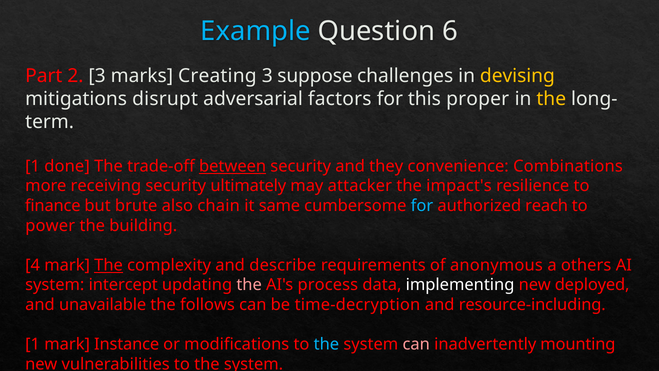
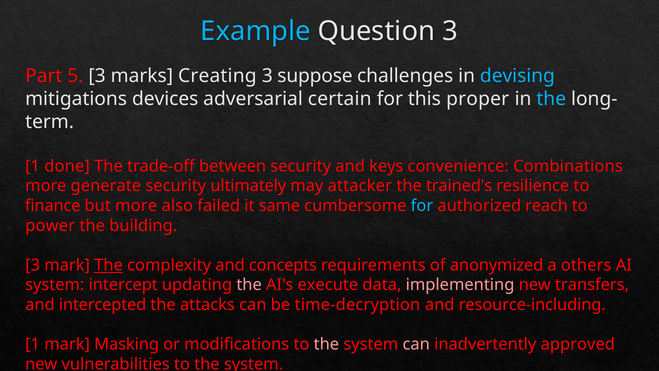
Question 6: 6 -> 3
2: 2 -> 5
devising colour: yellow -> light blue
disrupt: disrupt -> devices
factors: factors -> certain
the at (551, 99) colour: yellow -> light blue
between underline: present -> none
they: they -> keys
receiving: receiving -> generate
impact's: impact's -> trained's
but brute: brute -> more
chain: chain -> failed
4 at (33, 265): 4 -> 3
describe: describe -> concepts
anonymous: anonymous -> anonymized
process: process -> execute
implementing colour: white -> pink
deployed: deployed -> transfers
unavailable: unavailable -> intercepted
follows: follows -> attacks
Instance: Instance -> Masking
the at (326, 344) colour: light blue -> pink
mounting: mounting -> approved
